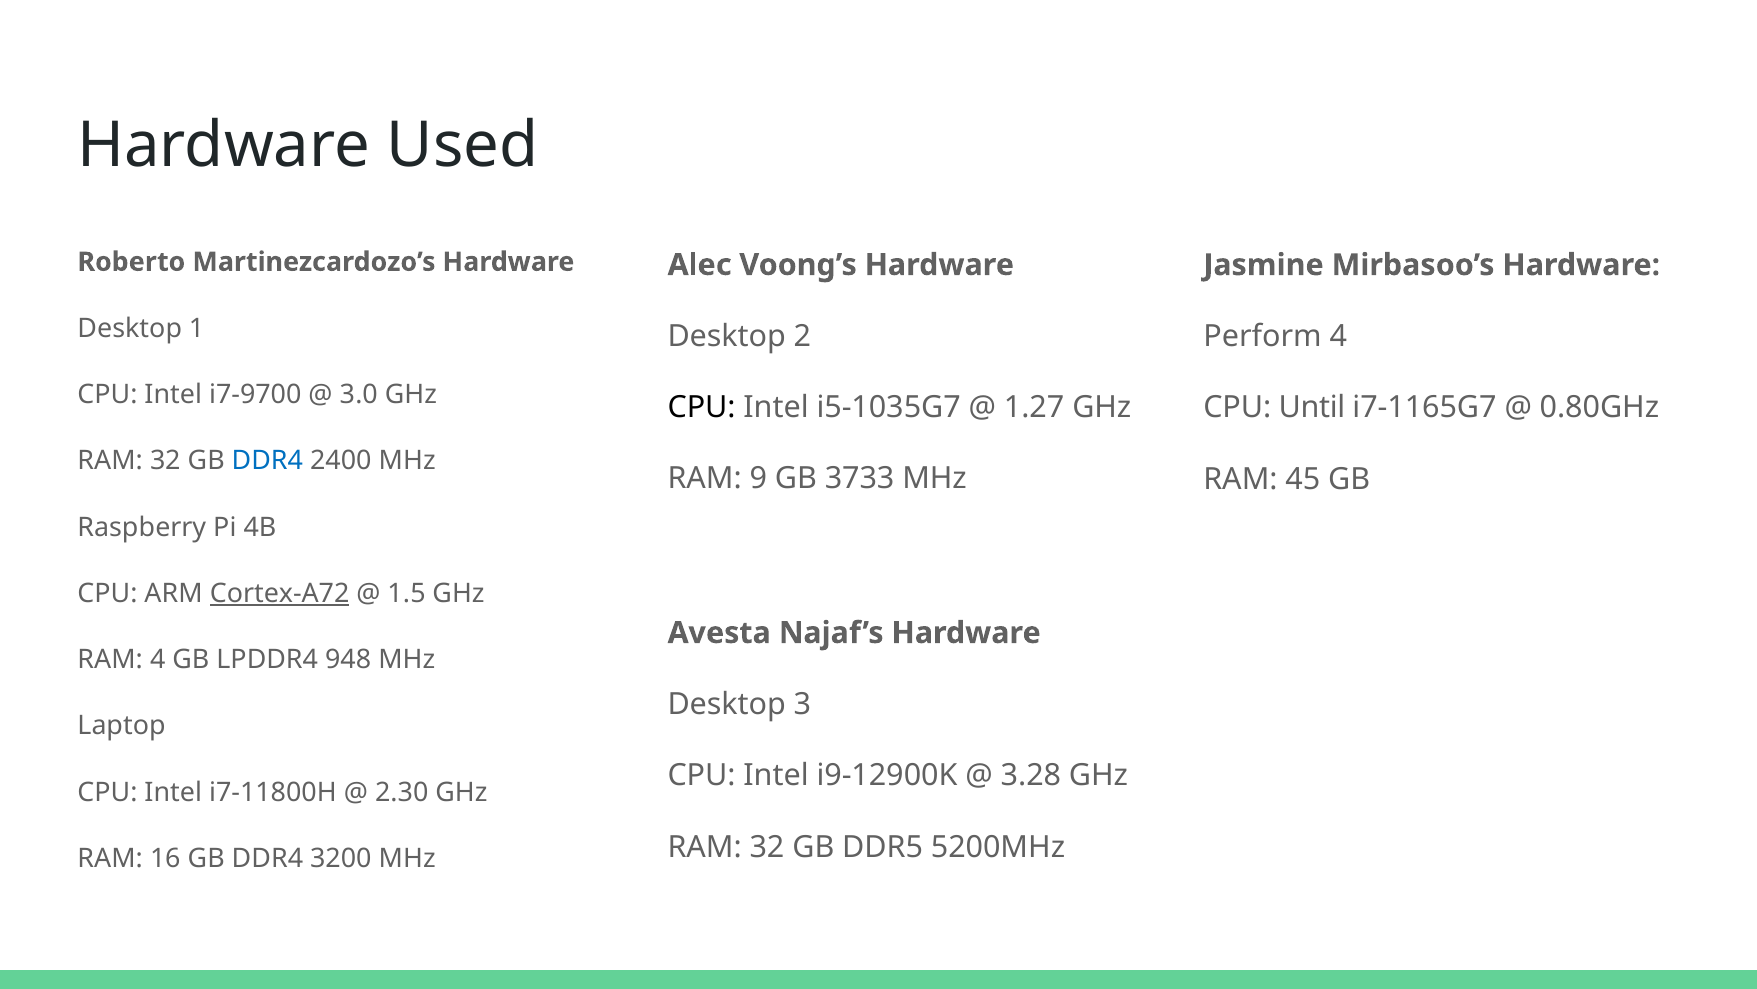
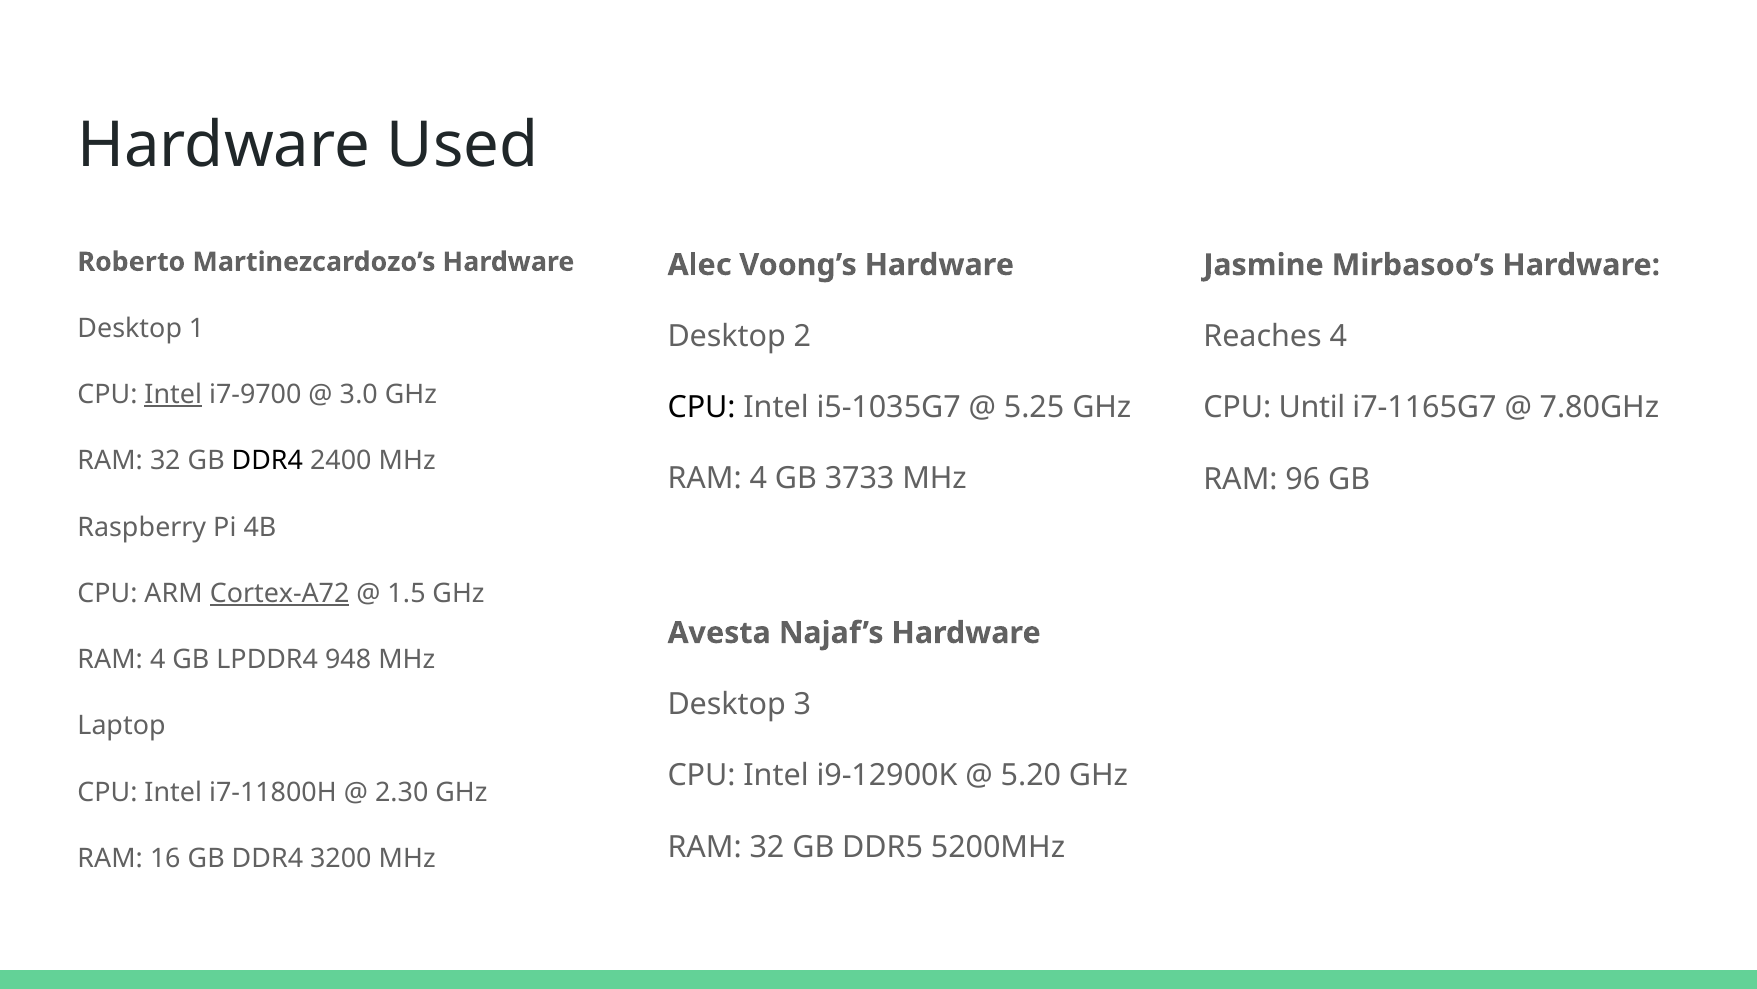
Perform: Perform -> Reaches
Intel at (173, 394) underline: none -> present
1.27: 1.27 -> 5.25
0.80GHz: 0.80GHz -> 7.80GHz
DDR4 at (267, 461) colour: blue -> black
9 at (758, 479): 9 -> 4
45: 45 -> 96
3.28: 3.28 -> 5.20
